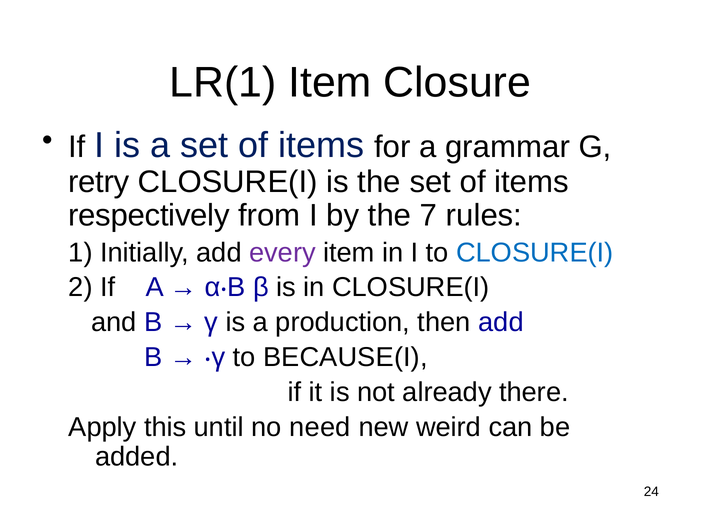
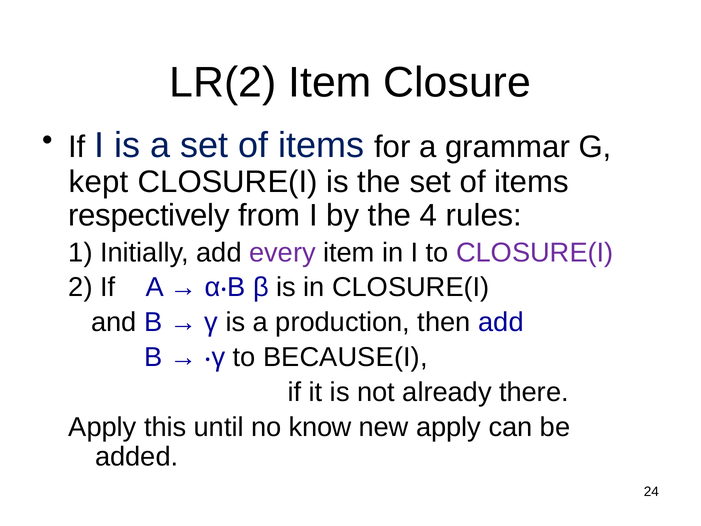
LR(1: LR(1 -> LR(2
retry: retry -> kept
7: 7 -> 4
CLOSURE(I at (535, 252) colour: blue -> purple
need: need -> know
new weird: weird -> apply
